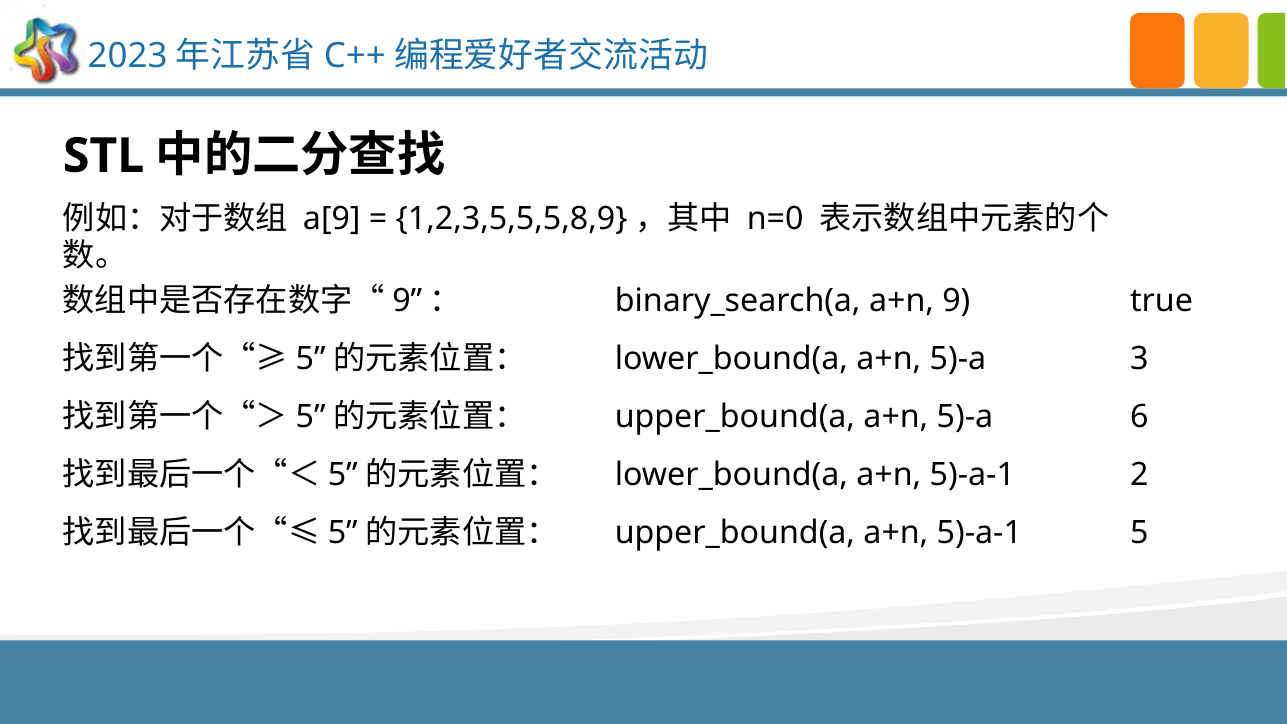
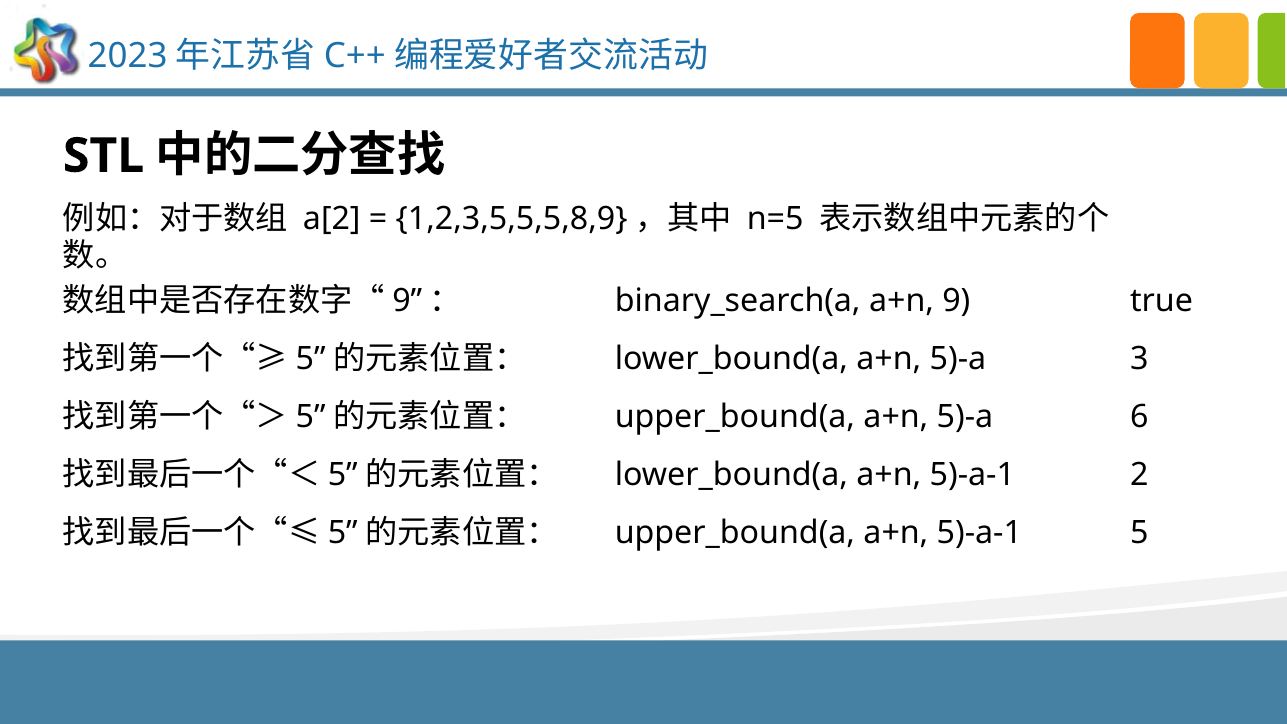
a[9: a[9 -> a[2
n=0: n=0 -> n=5
